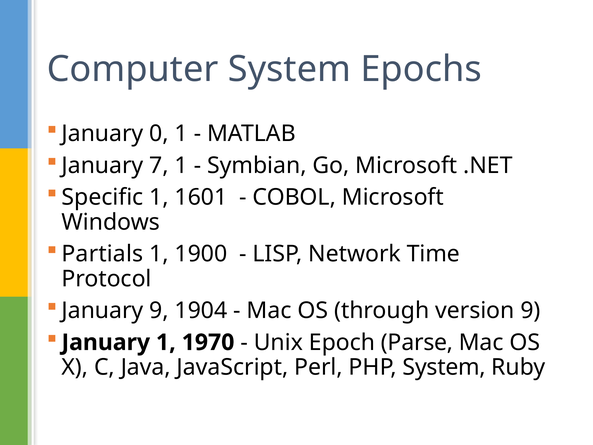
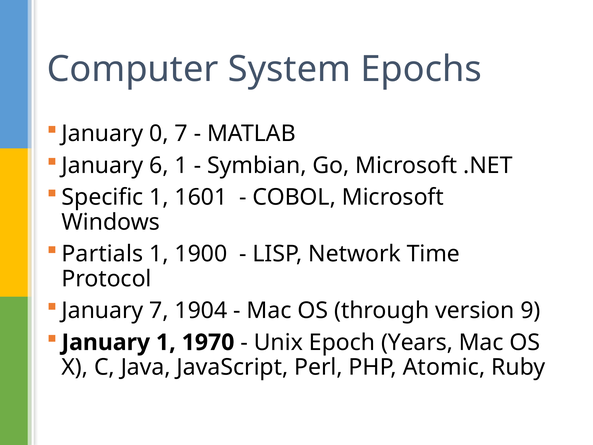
0 1: 1 -> 7
7: 7 -> 6
January 9: 9 -> 7
Parse: Parse -> Years
PHP System: System -> Atomic
